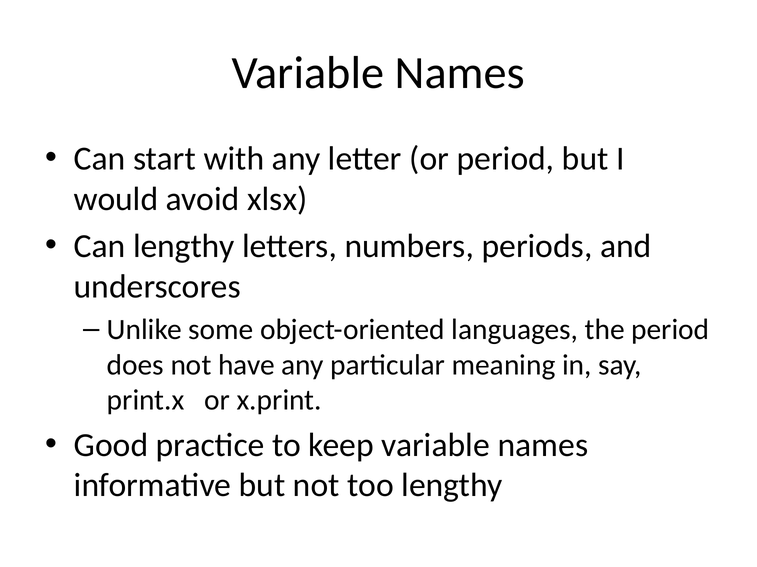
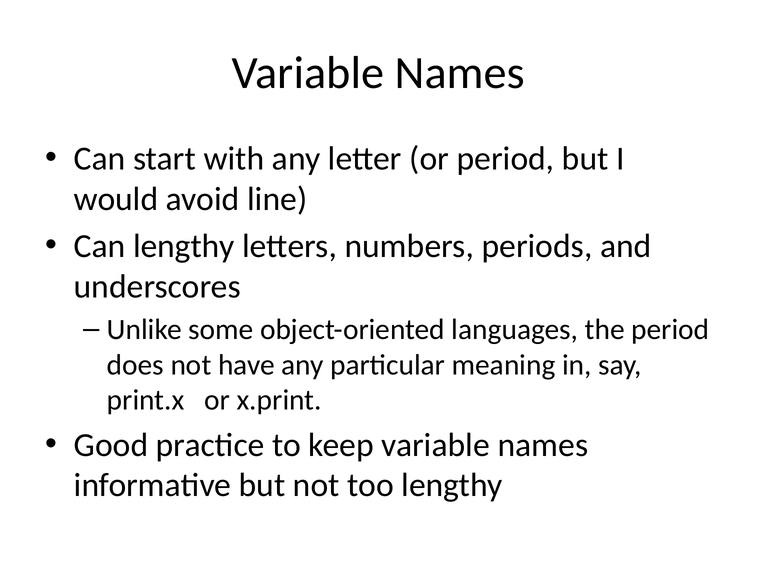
xlsx: xlsx -> line
